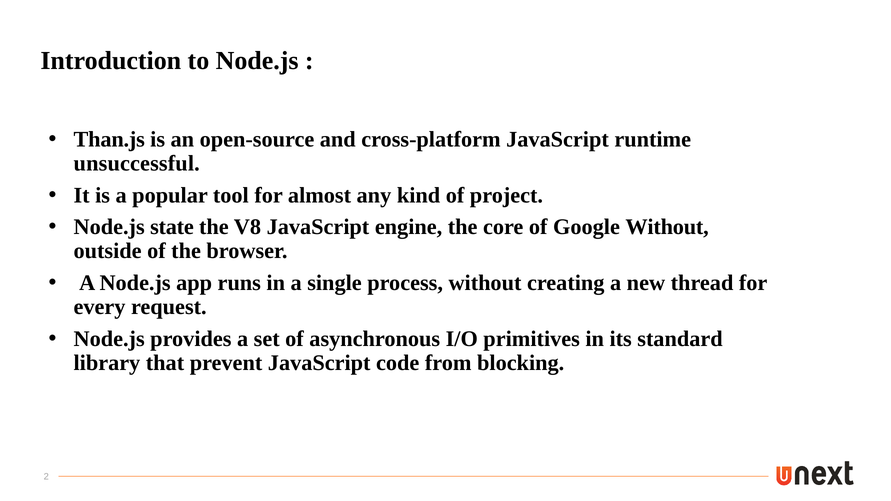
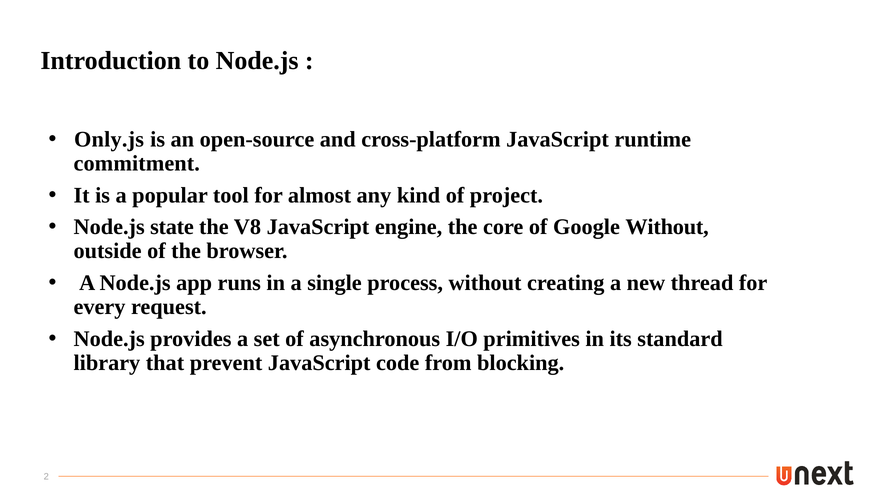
Than.js: Than.js -> Only.js
unsuccessful: unsuccessful -> commitment
